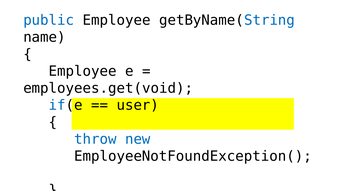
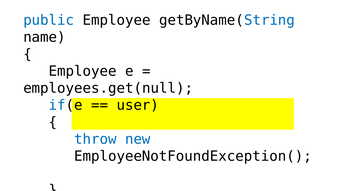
employees.get(void: employees.get(void -> employees.get(null
